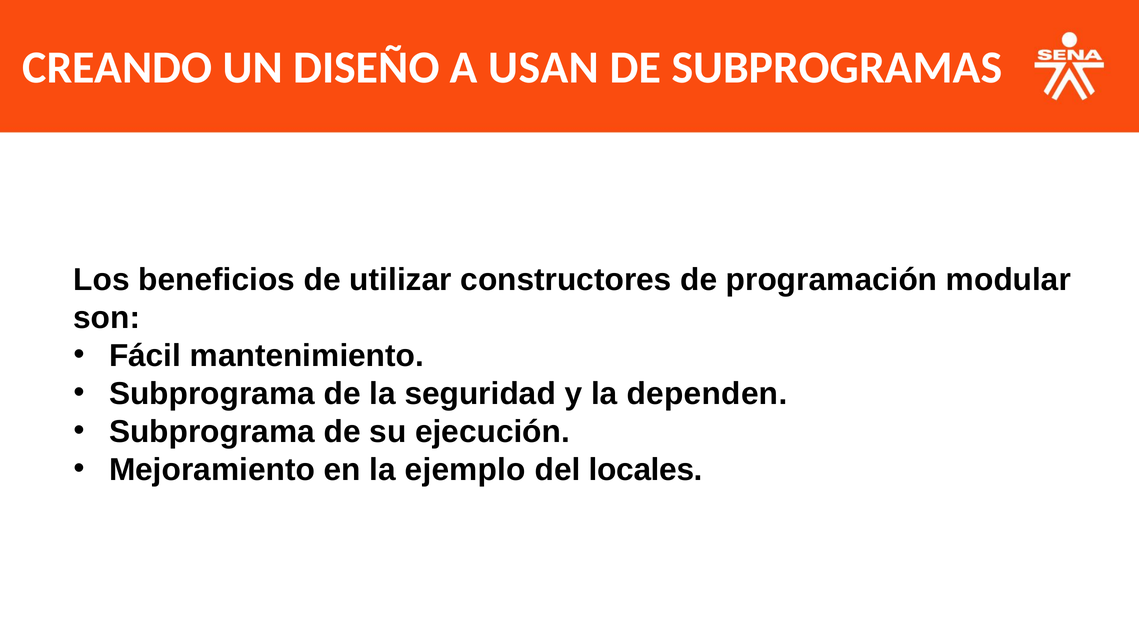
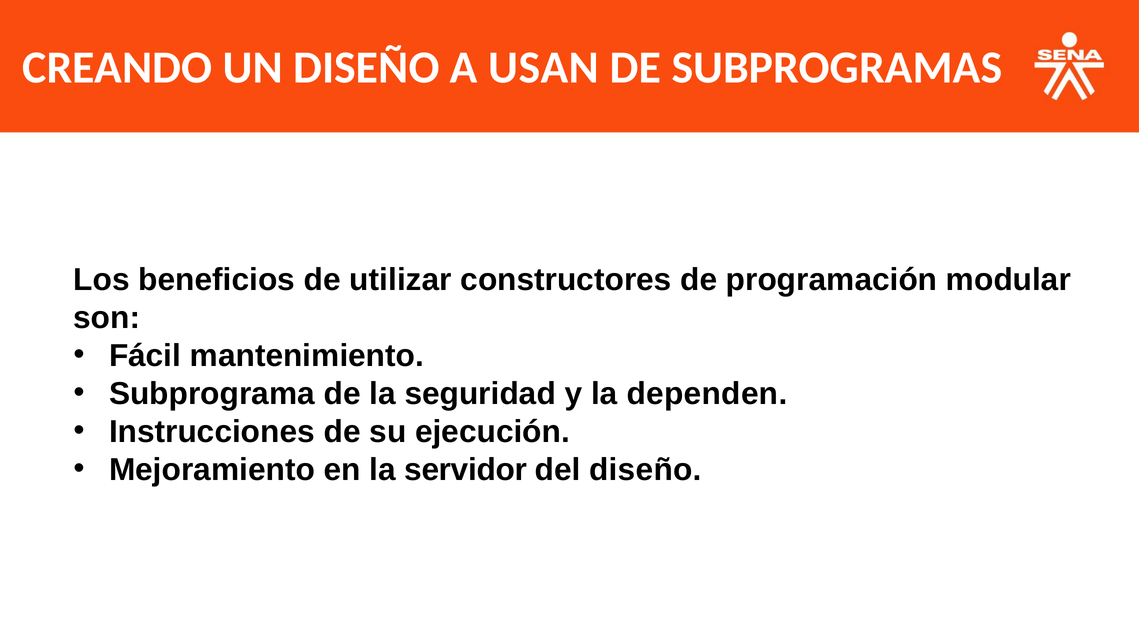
Subprograma at (212, 432): Subprograma -> Instrucciones
ejemplo: ejemplo -> servidor
del locales: locales -> diseño
